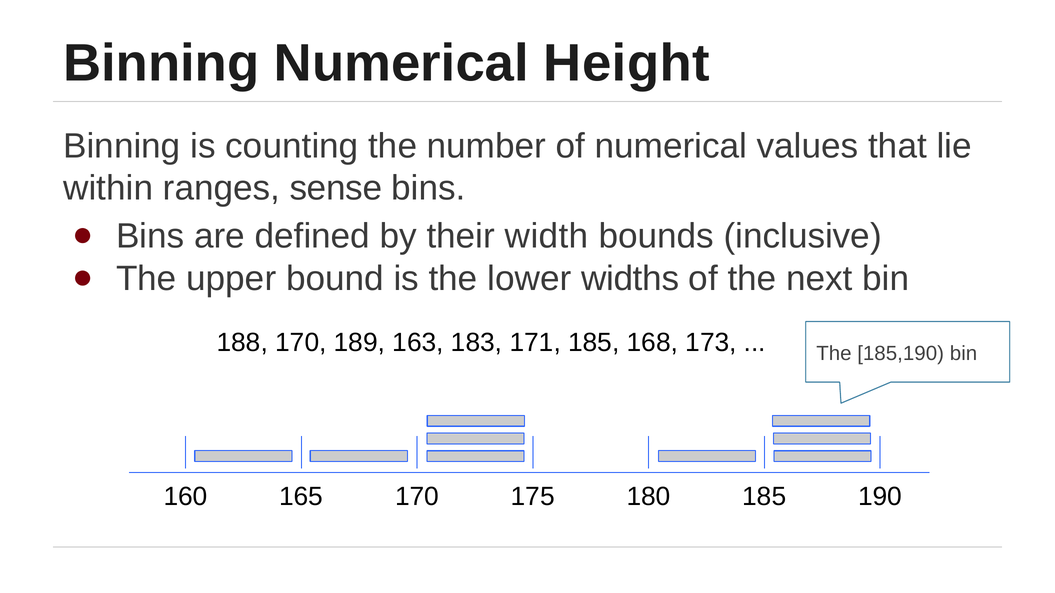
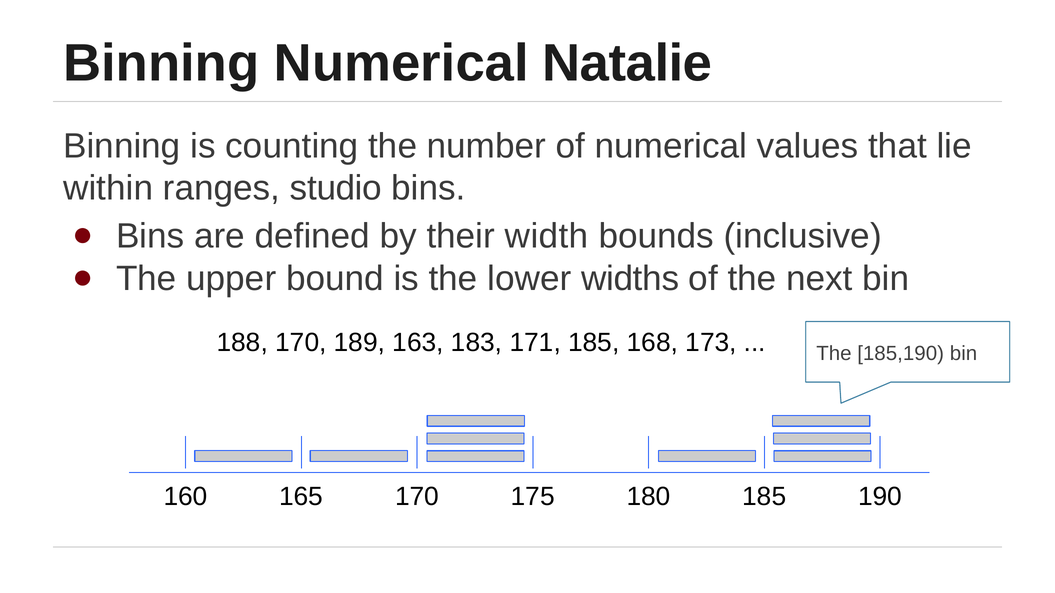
Height: Height -> Natalie
sense: sense -> studio
